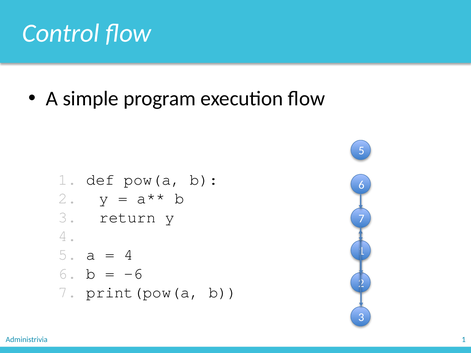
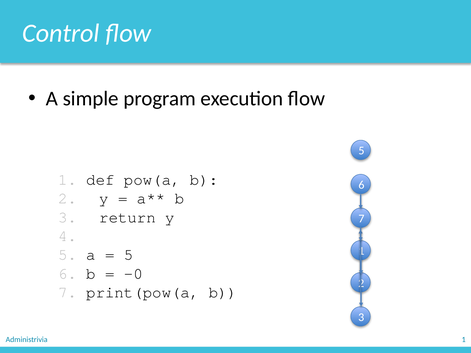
4 at (129, 255): 4 -> 5
-6: -6 -> -0
